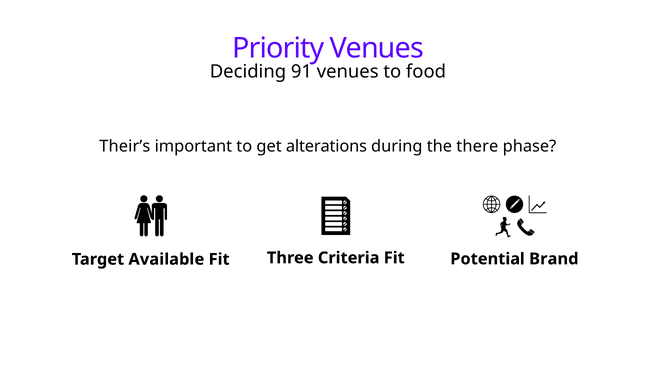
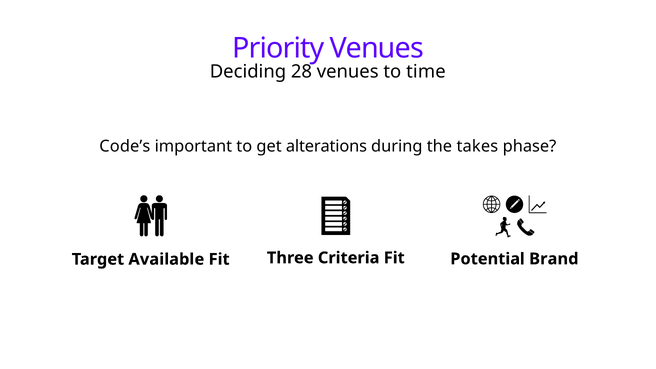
91: 91 -> 28
food: food -> time
Their’s: Their’s -> Code’s
there: there -> takes
